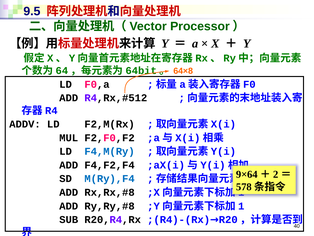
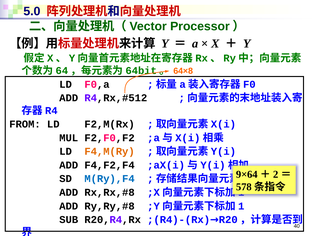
9.5: 9.5 -> 5.0
ADDV: ADDV -> FROM
F4,M(Ry colour: blue -> orange
